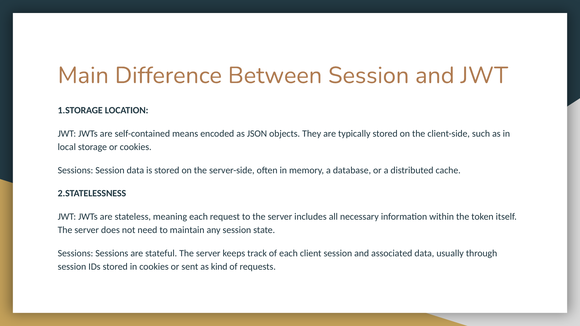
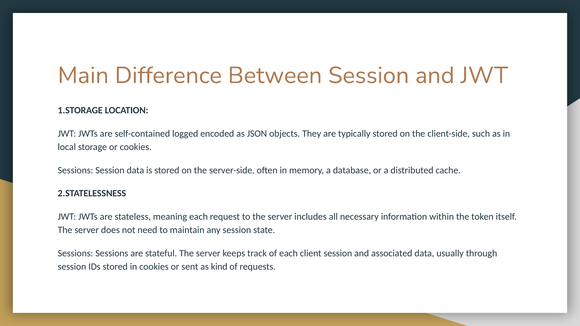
means: means -> logged
